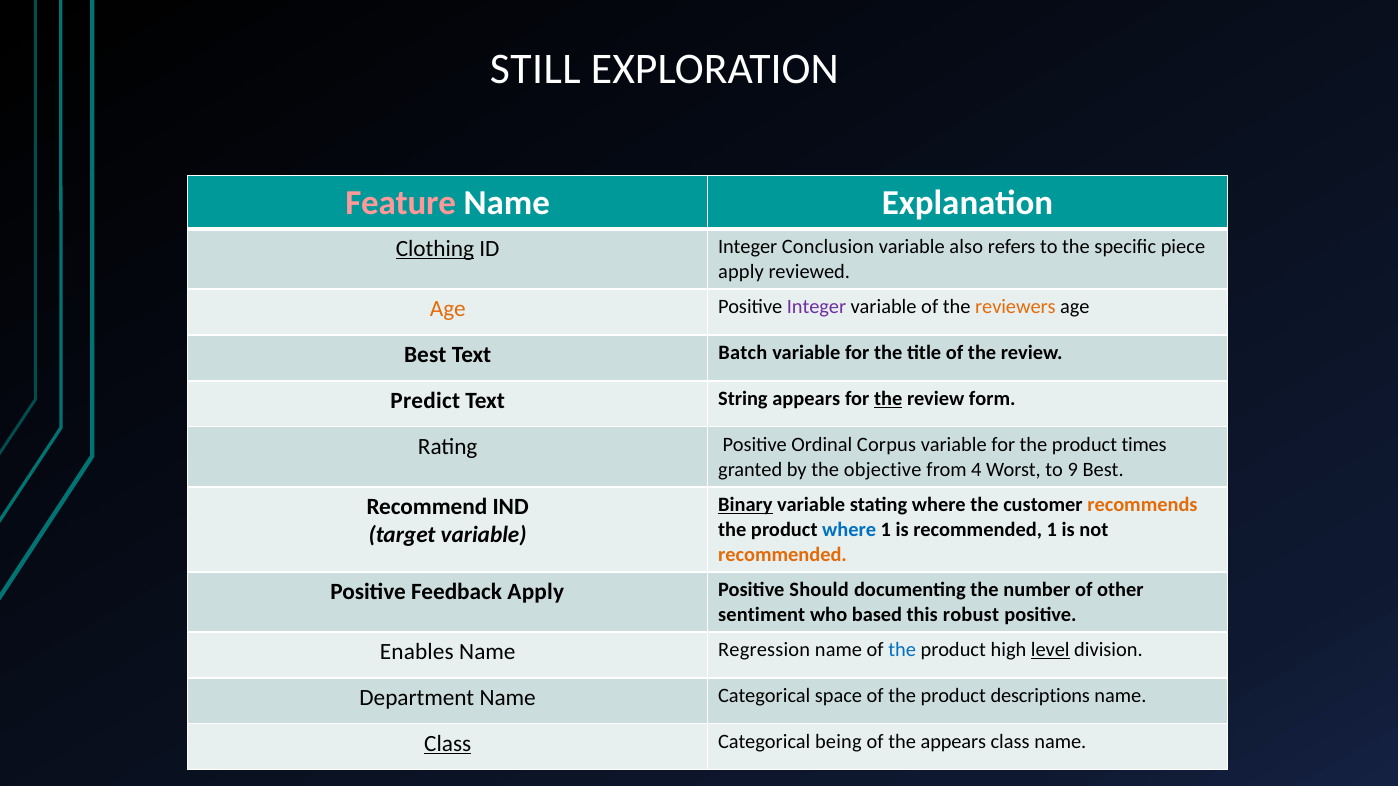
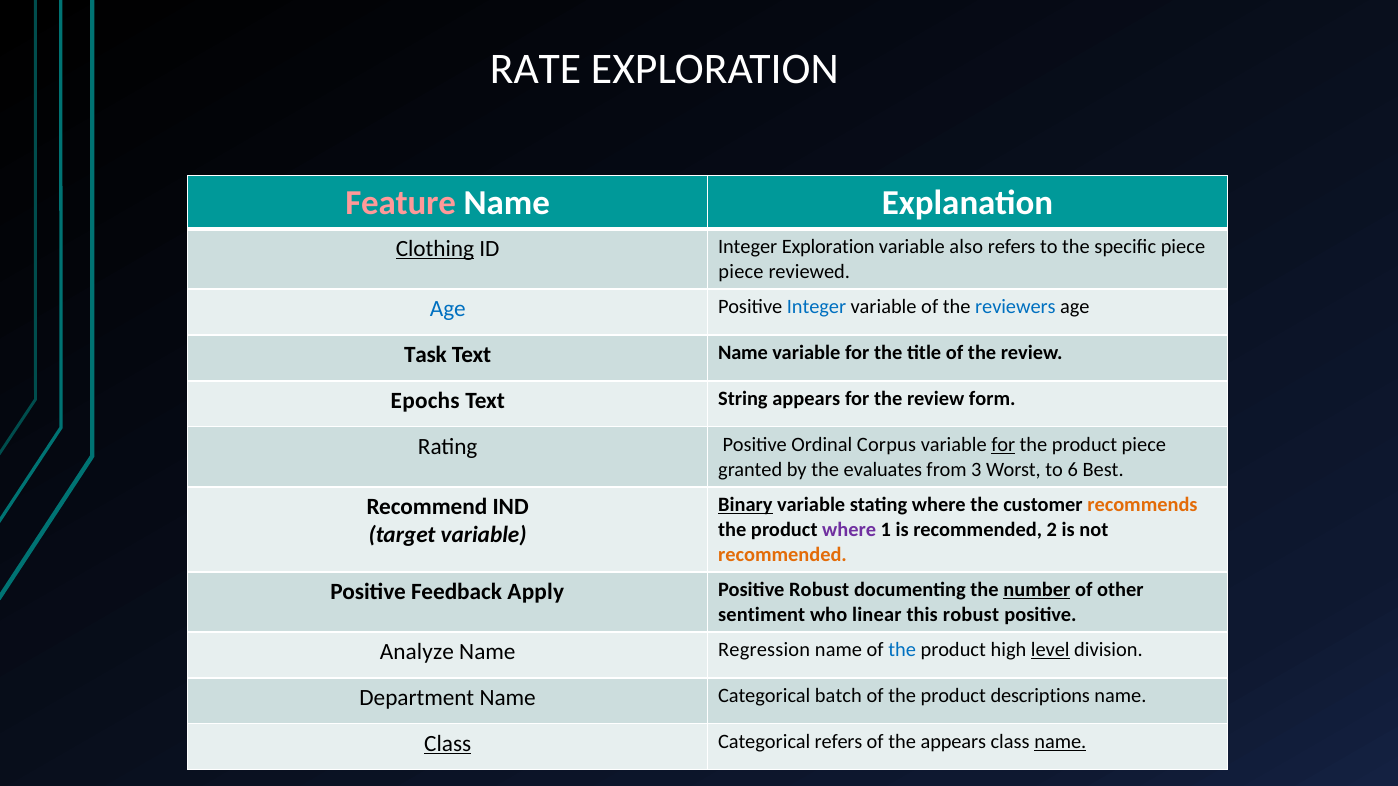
STILL: STILL -> RATE
Integer Conclusion: Conclusion -> Exploration
apply at (741, 272): apply -> piece
Age at (448, 309) colour: orange -> blue
Integer at (816, 307) colour: purple -> blue
reviewers colour: orange -> blue
Best at (425, 355): Best -> Task
Text Batch: Batch -> Name
Predict: Predict -> Epochs
the at (888, 399) underline: present -> none
for at (1003, 445) underline: none -> present
product times: times -> piece
objective: objective -> evaluates
4: 4 -> 3
9: 9 -> 6
where at (849, 530) colour: blue -> purple
recommended 1: 1 -> 2
Positive Should: Should -> Robust
number underline: none -> present
based: based -> linear
Enables: Enables -> Analyze
space: space -> batch
Categorical being: being -> refers
name at (1060, 742) underline: none -> present
